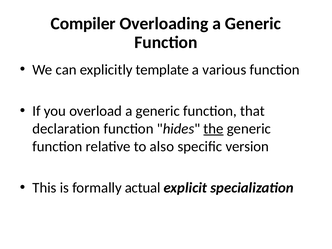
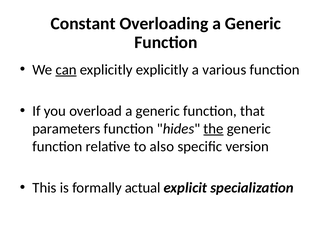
Compiler: Compiler -> Constant
can underline: none -> present
explicitly template: template -> explicitly
declaration: declaration -> parameters
